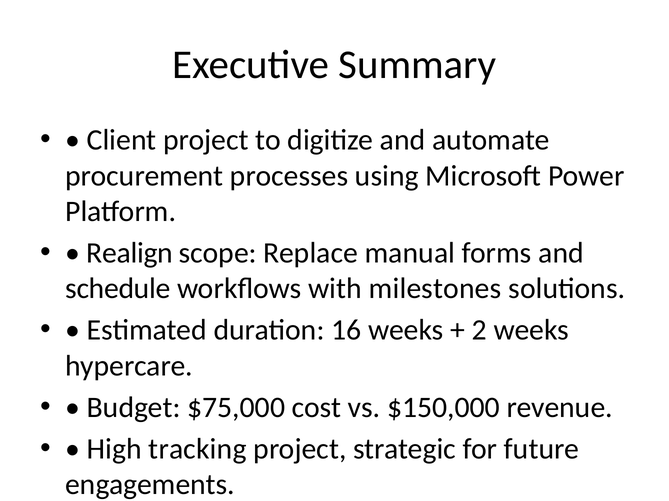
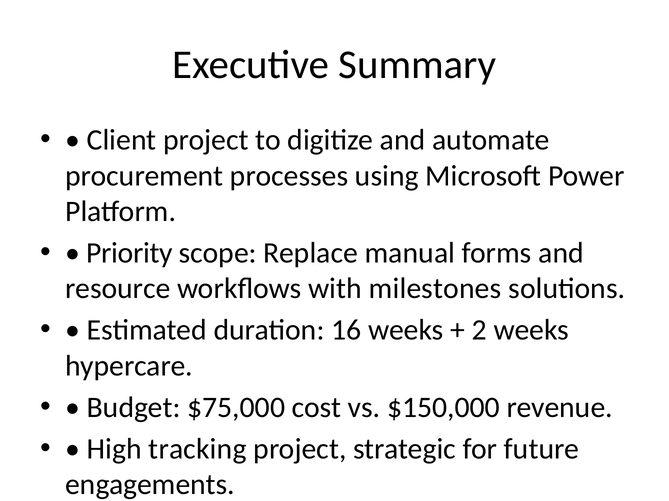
Realign: Realign -> Priority
schedule: schedule -> resource
